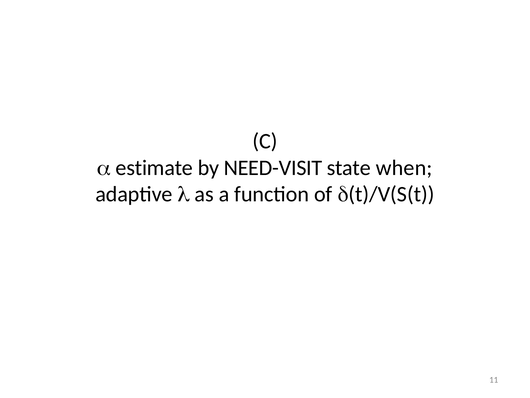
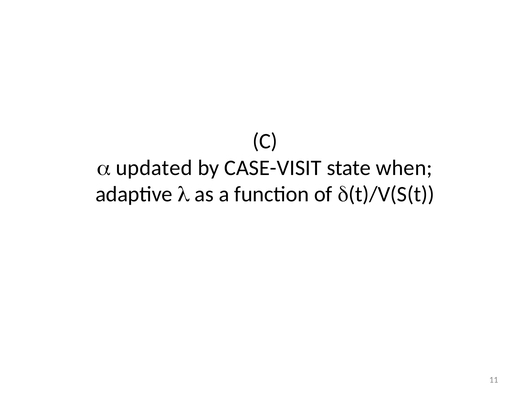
estimate: estimate -> updated
NEED-VISIT: NEED-VISIT -> CASE-VISIT
